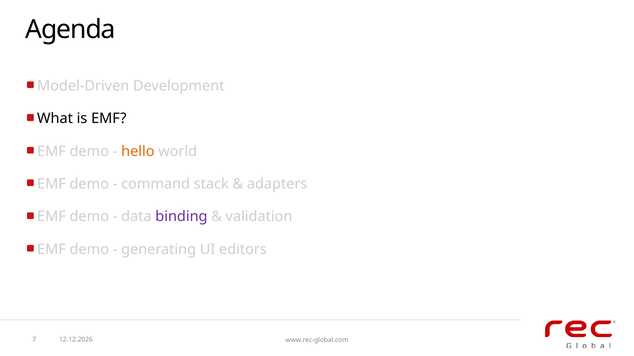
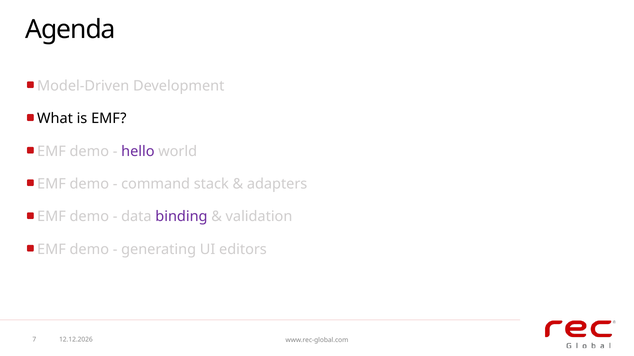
hello colour: orange -> purple
